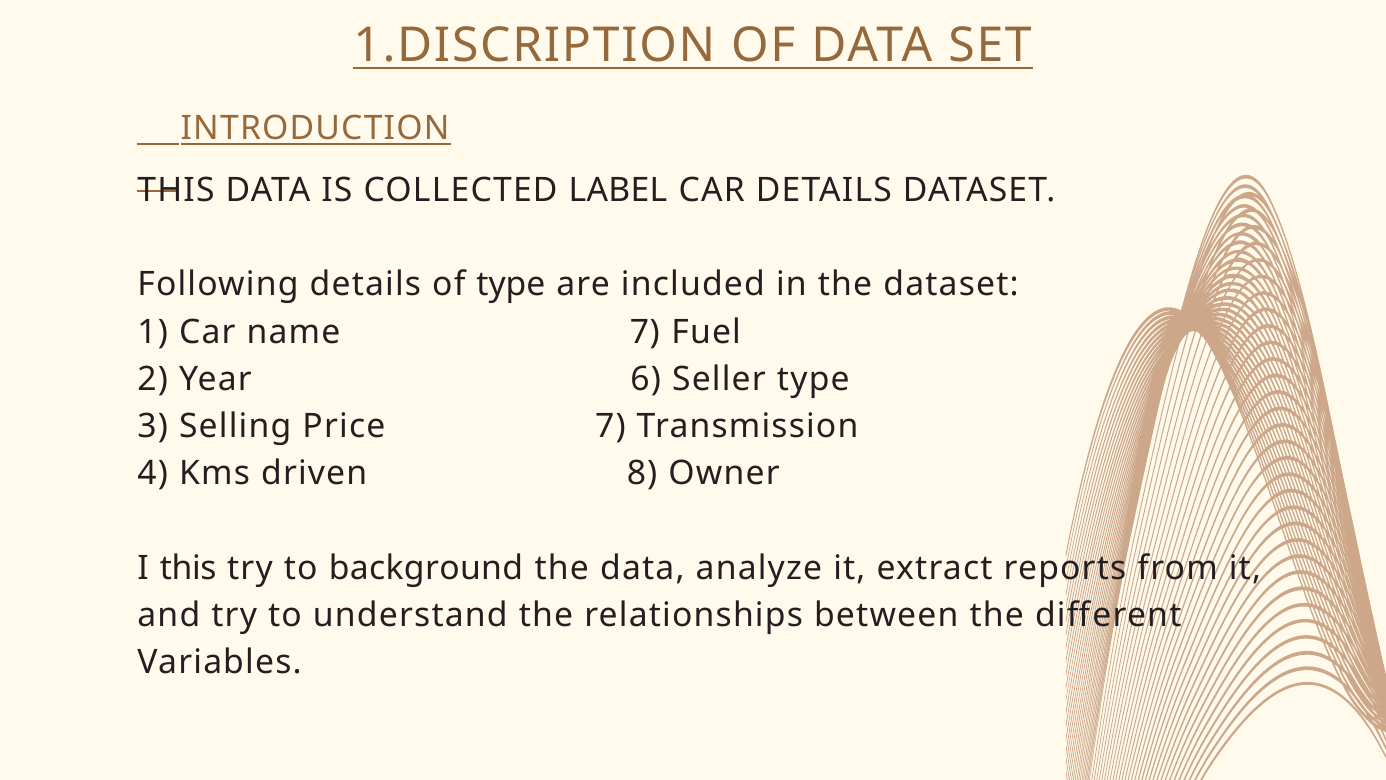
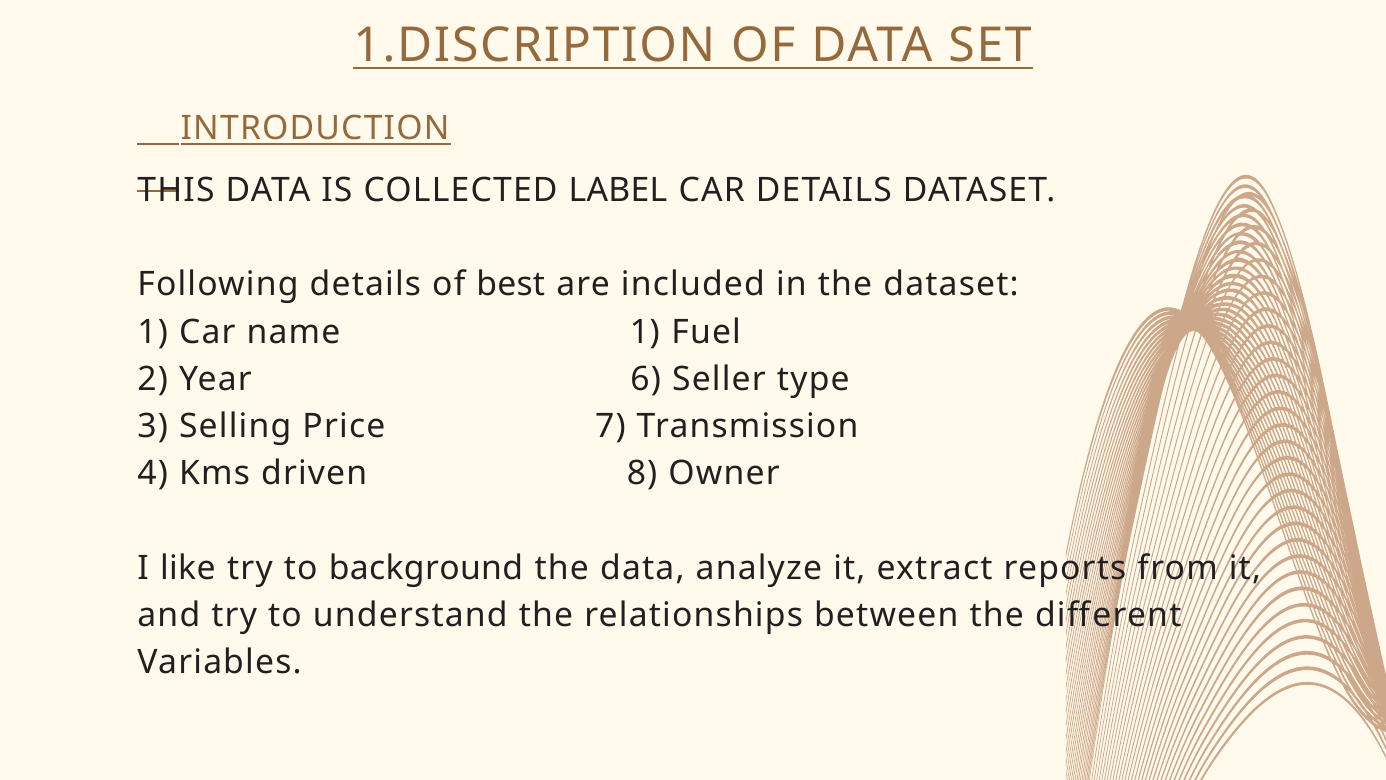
of type: type -> best
name 7: 7 -> 1
I this: this -> like
